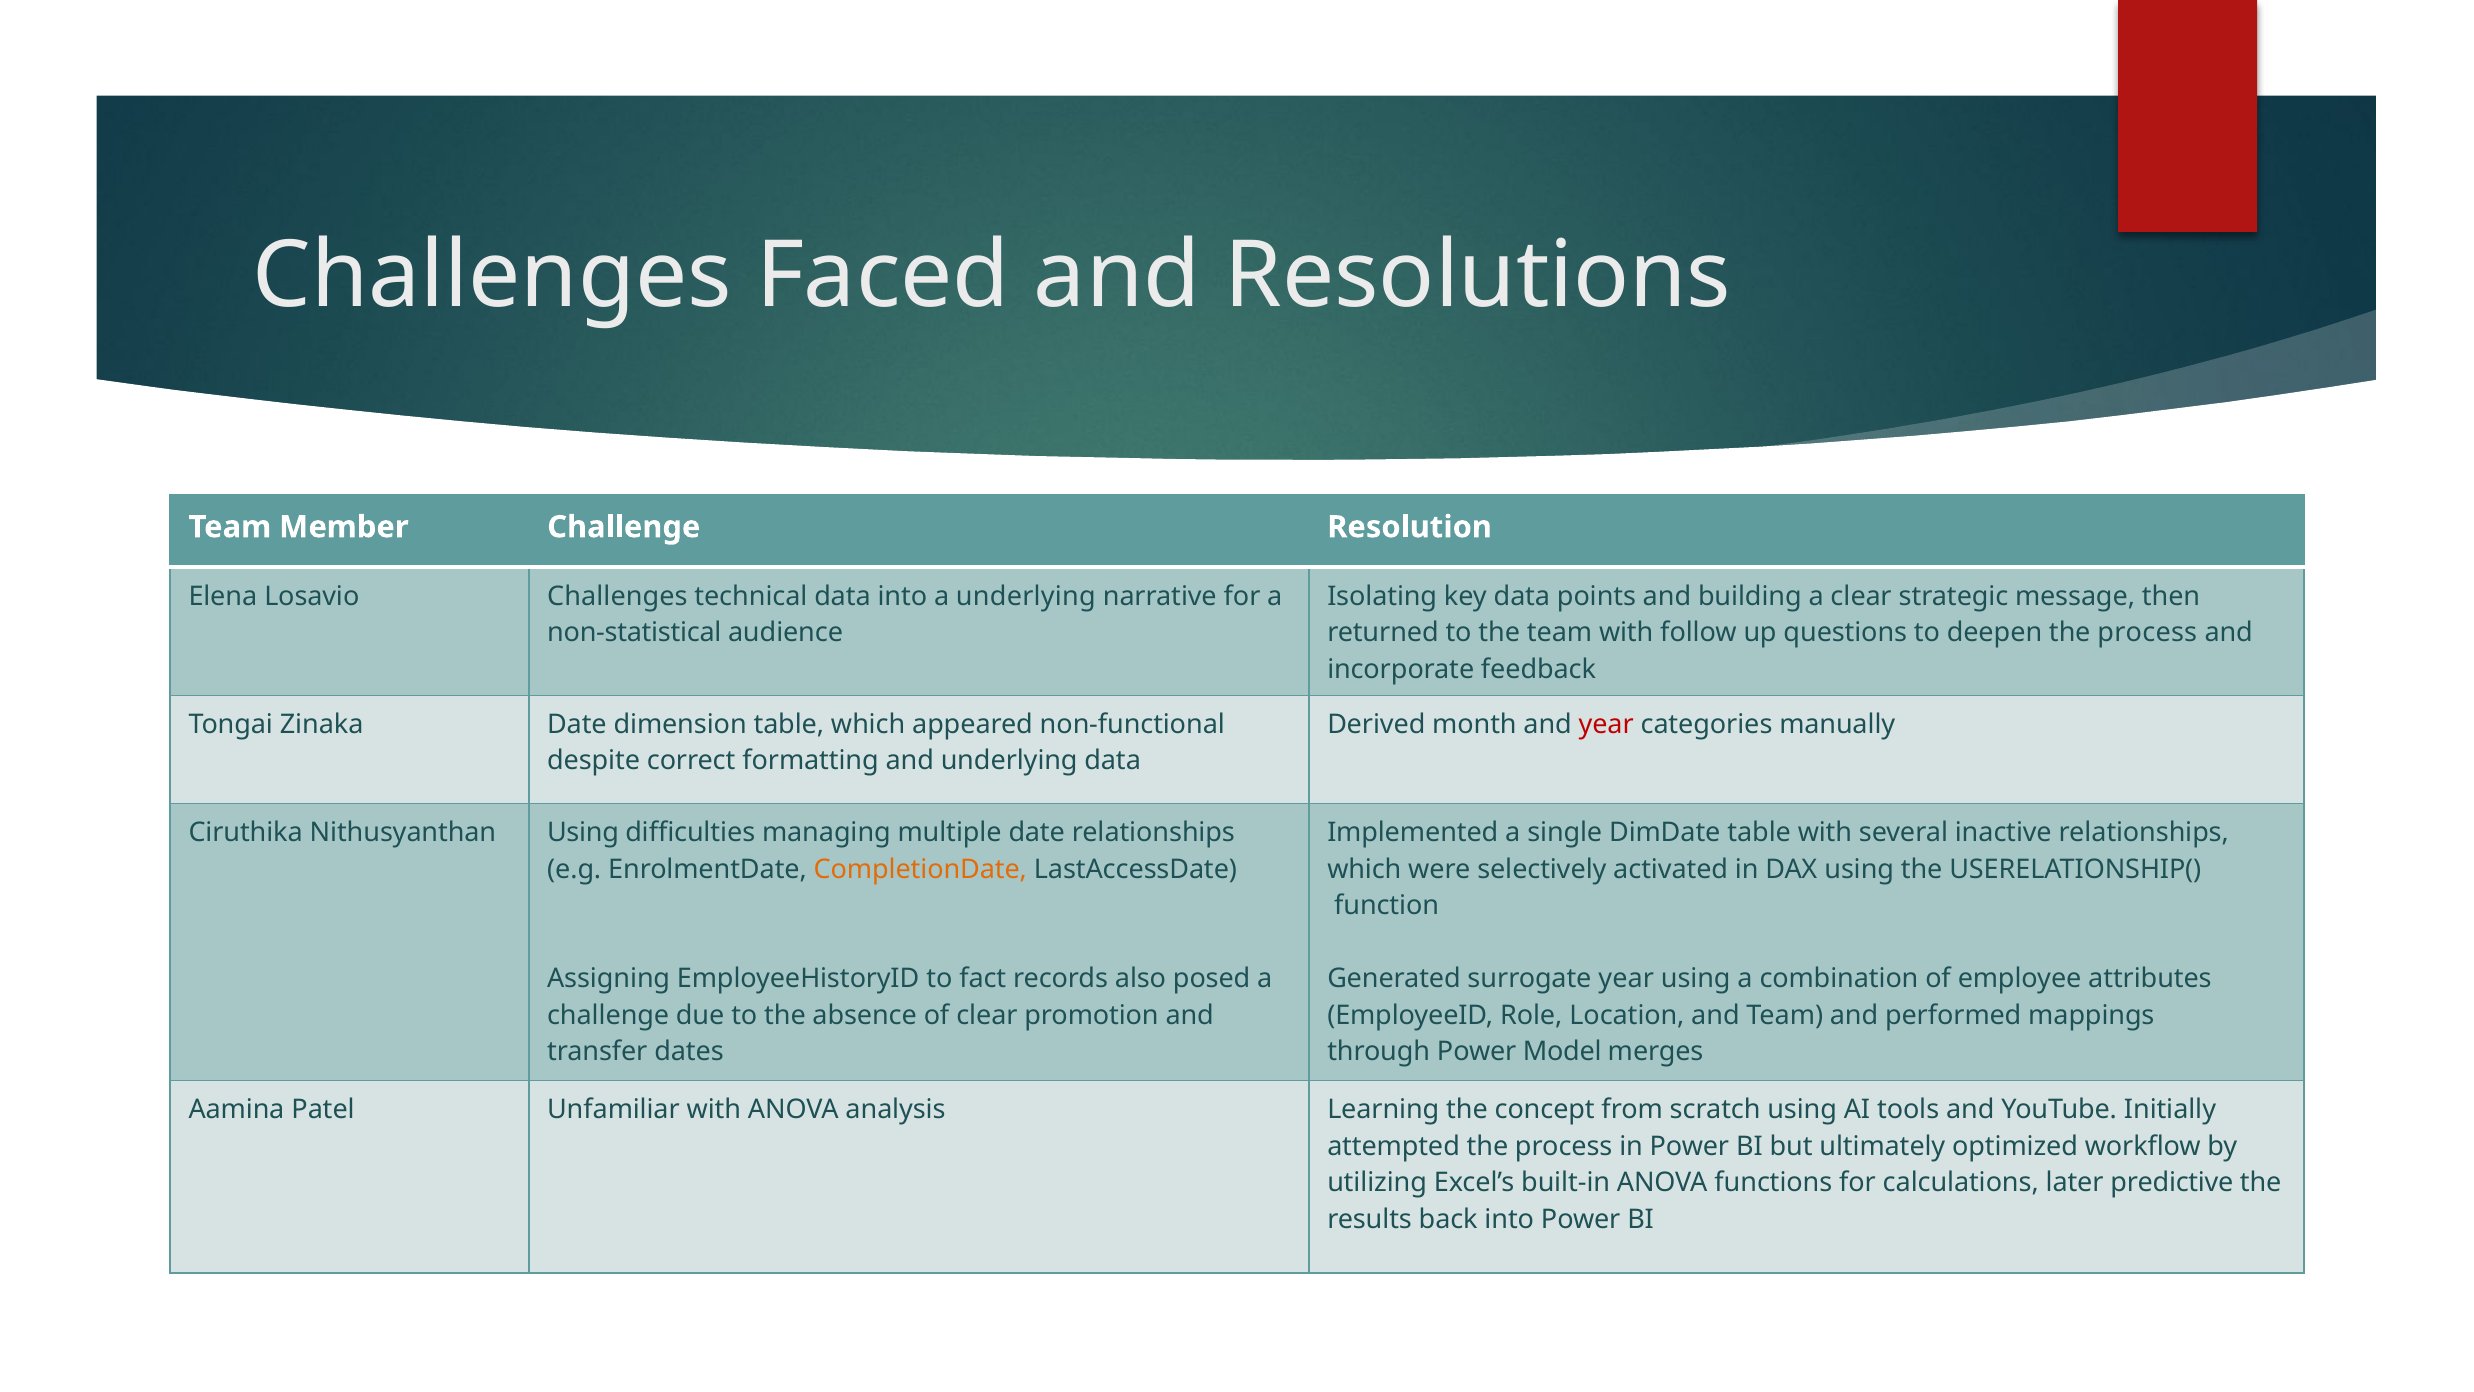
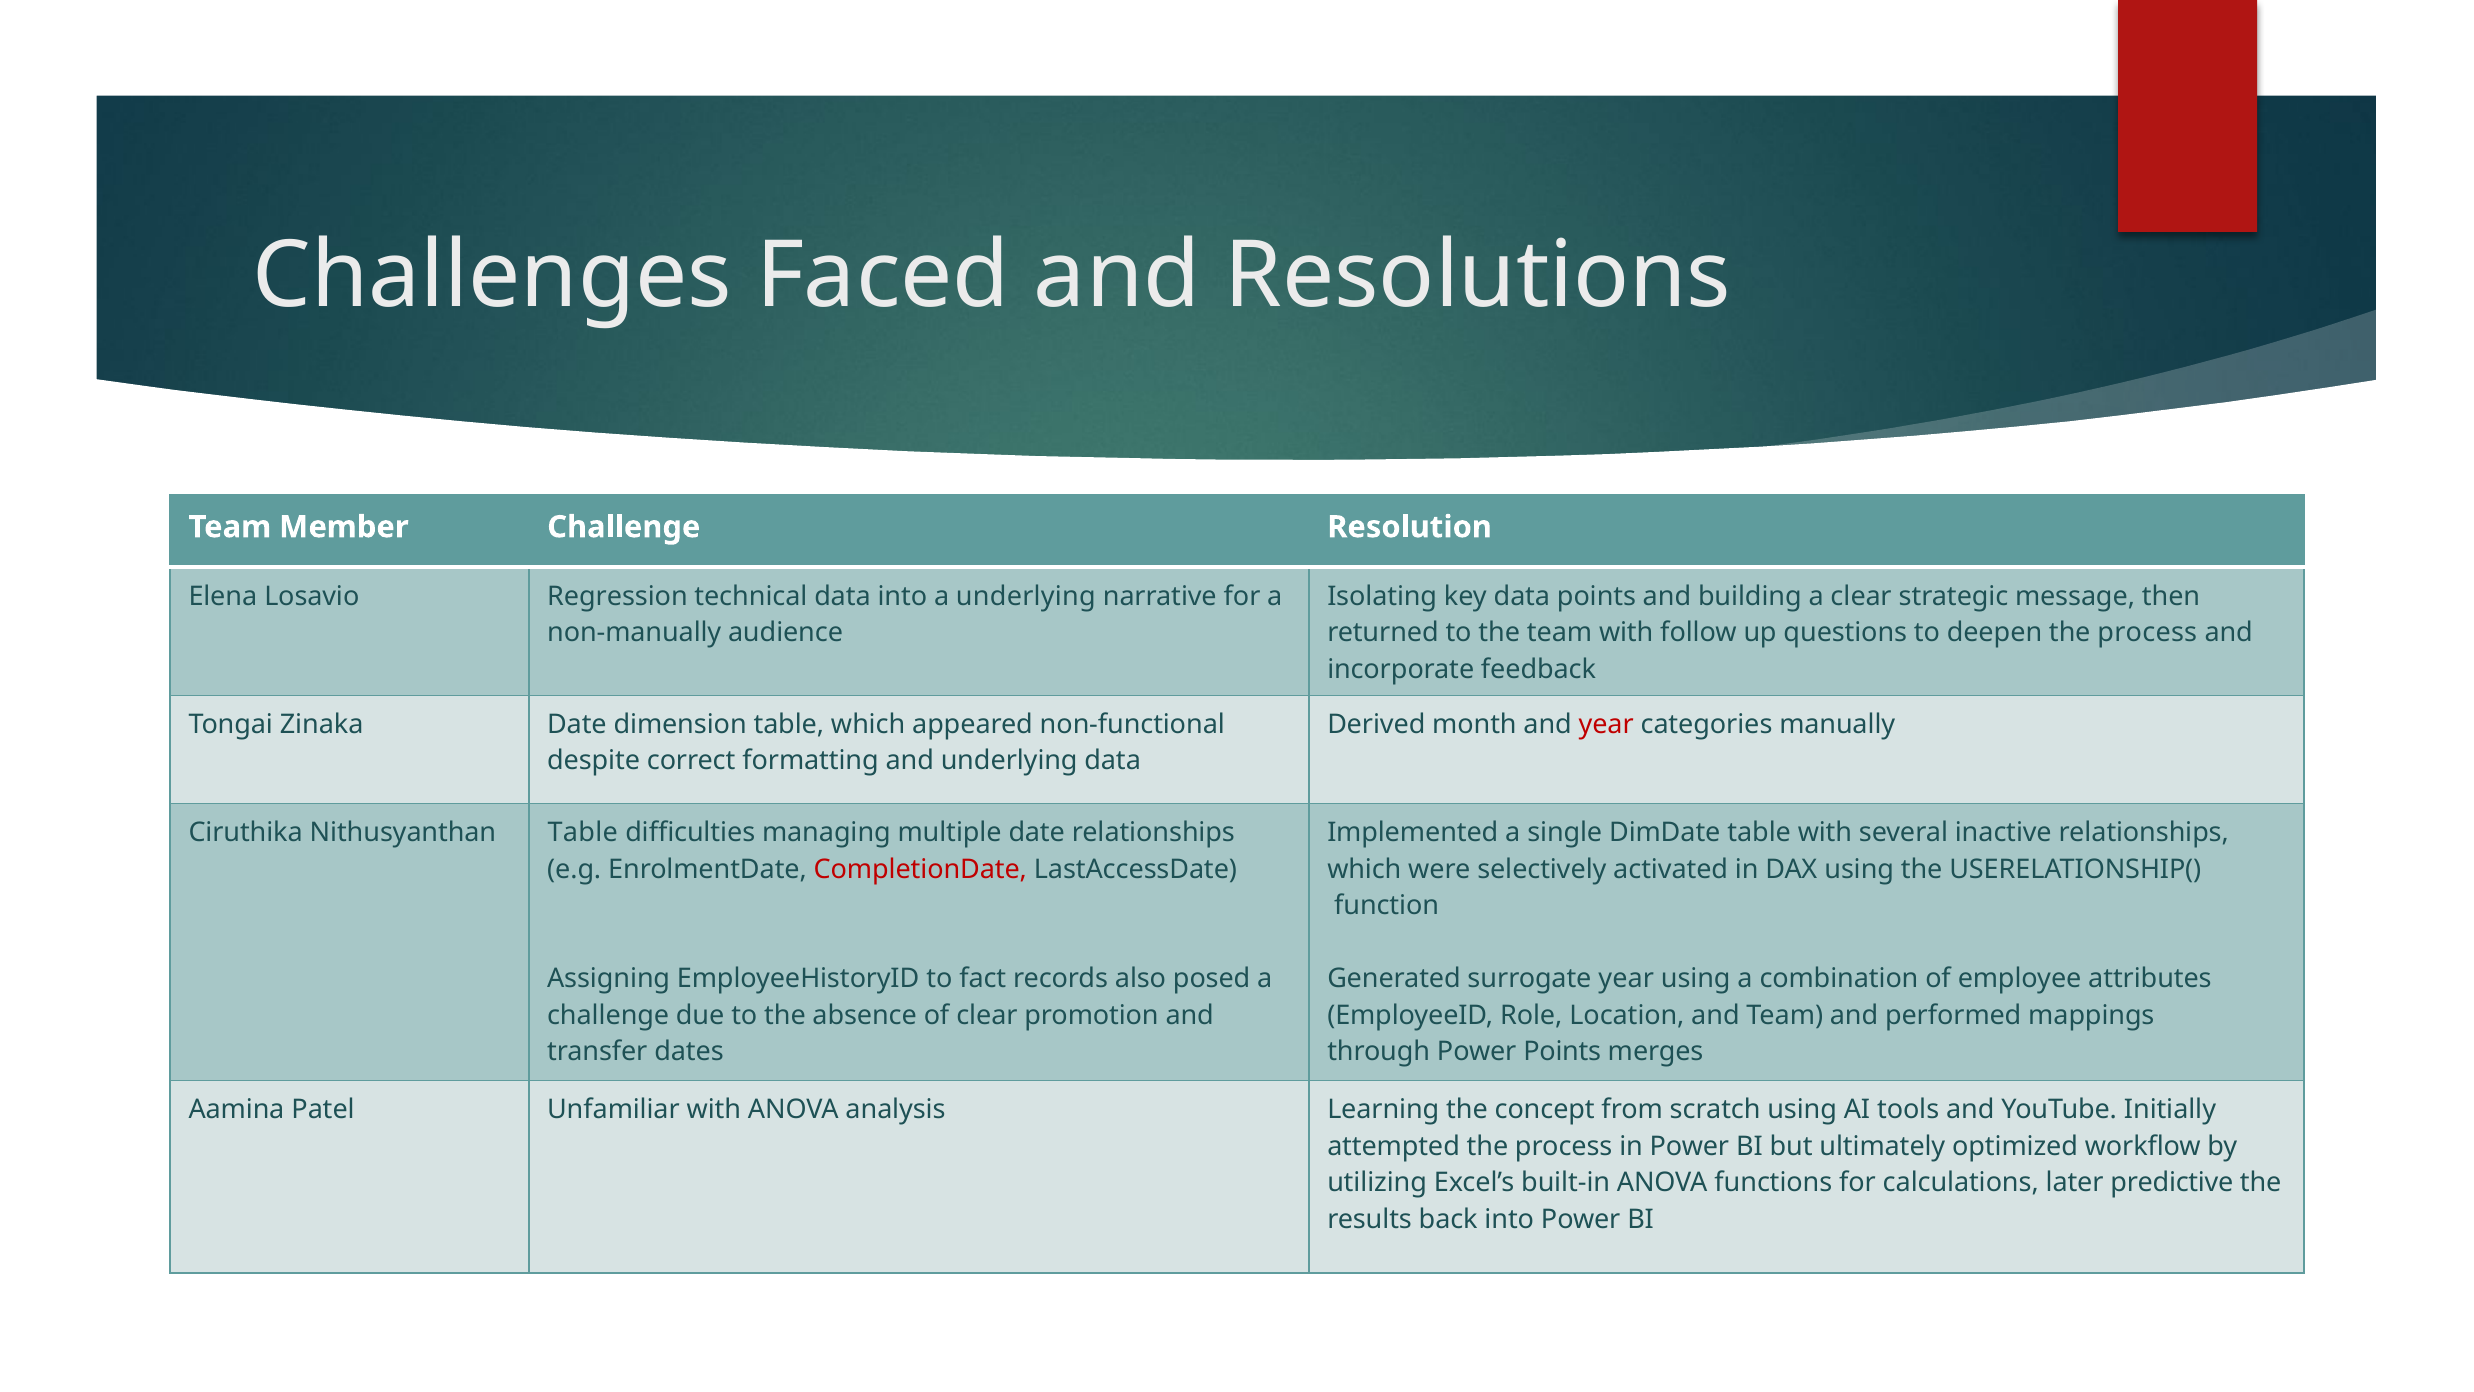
Losavio Challenges: Challenges -> Regression
non-statistical: non-statistical -> non-manually
Nithusyanthan Using: Using -> Table
CompletionDate colour: orange -> red
Power Model: Model -> Points
